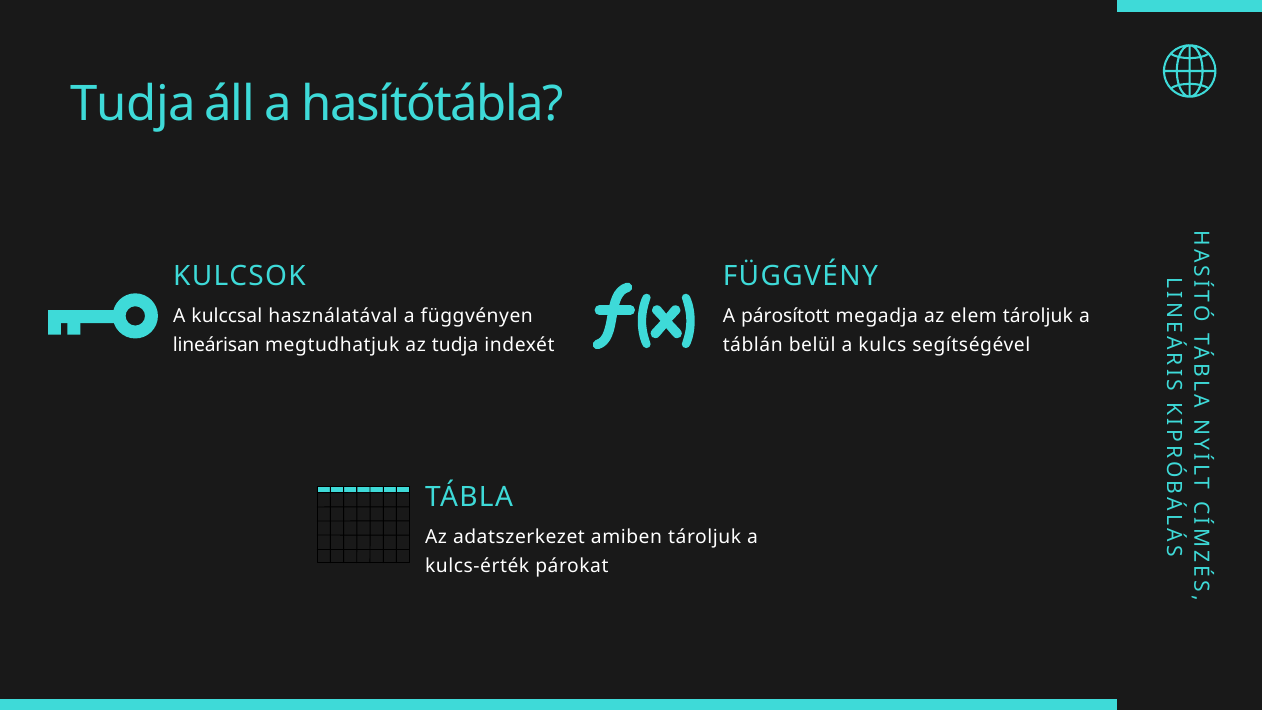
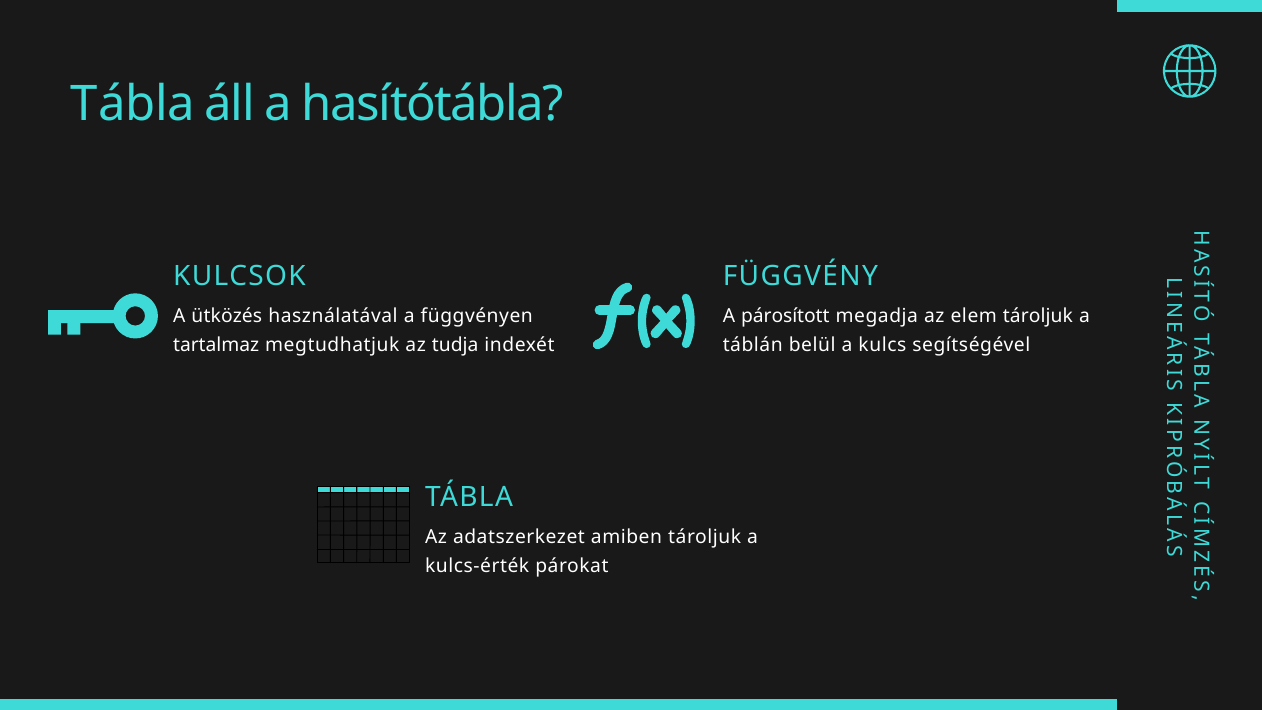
Tudja at (133, 104): Tudja -> Tábla
kulccsal: kulccsal -> ütközés
lineárisan: lineárisan -> tartalmaz
